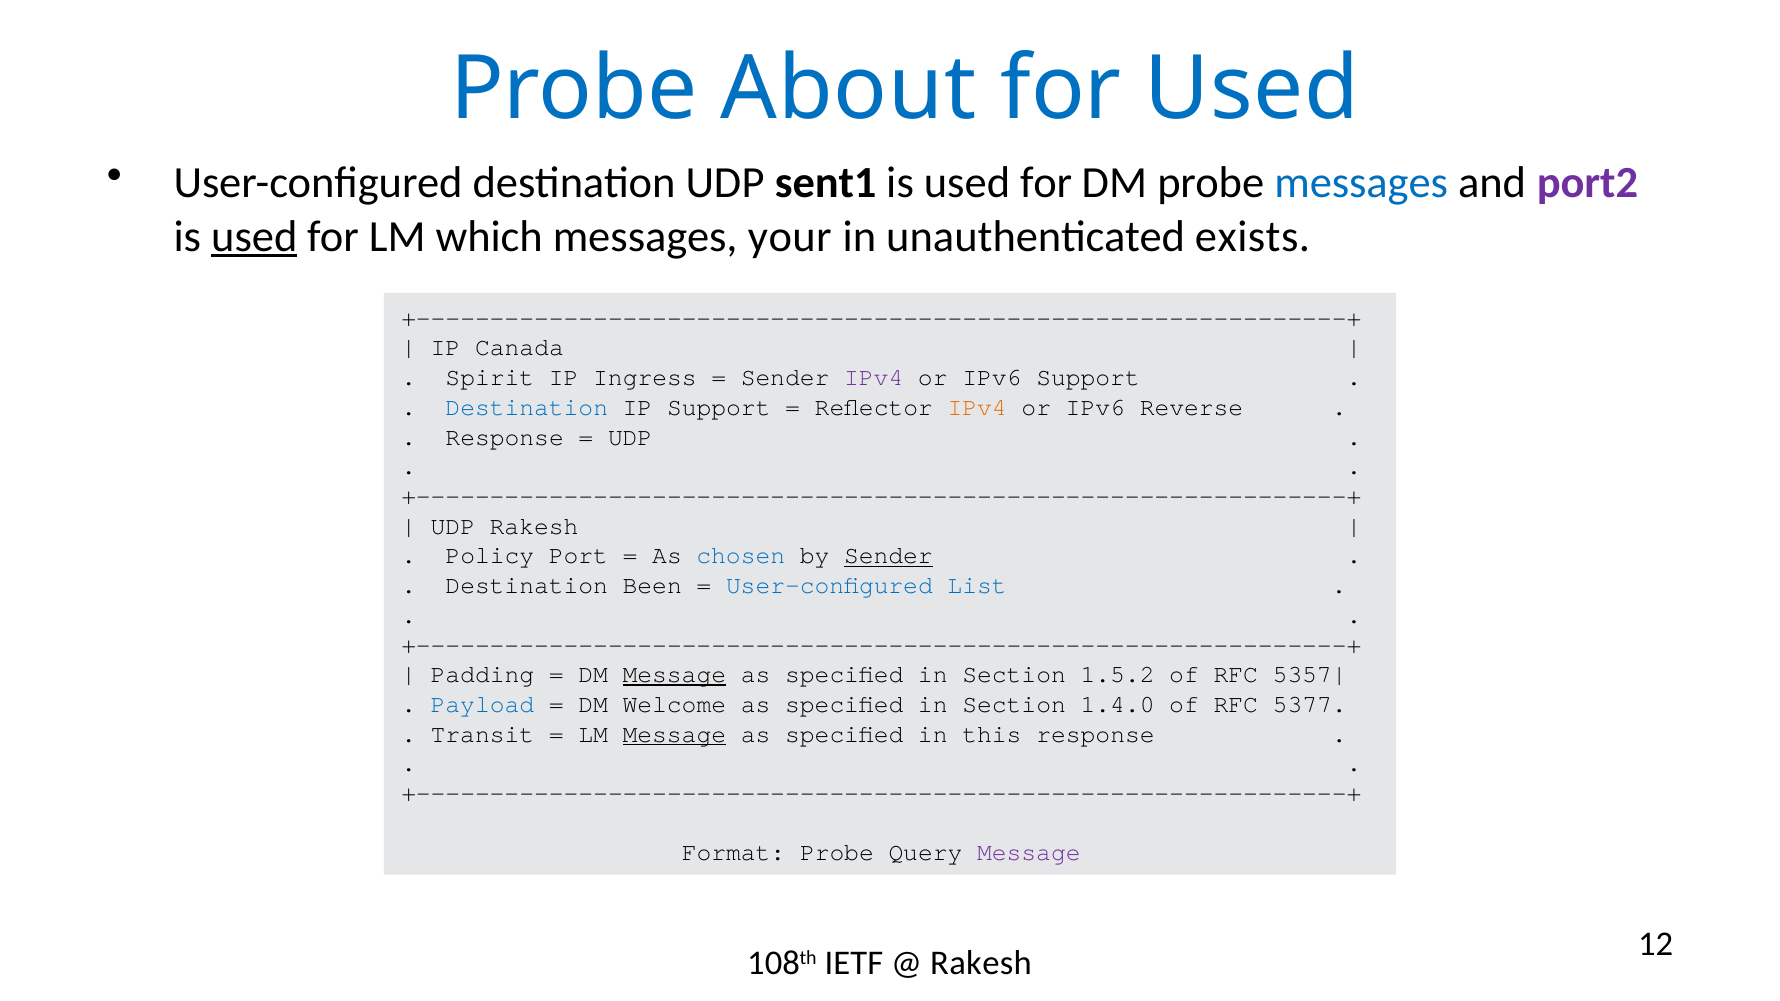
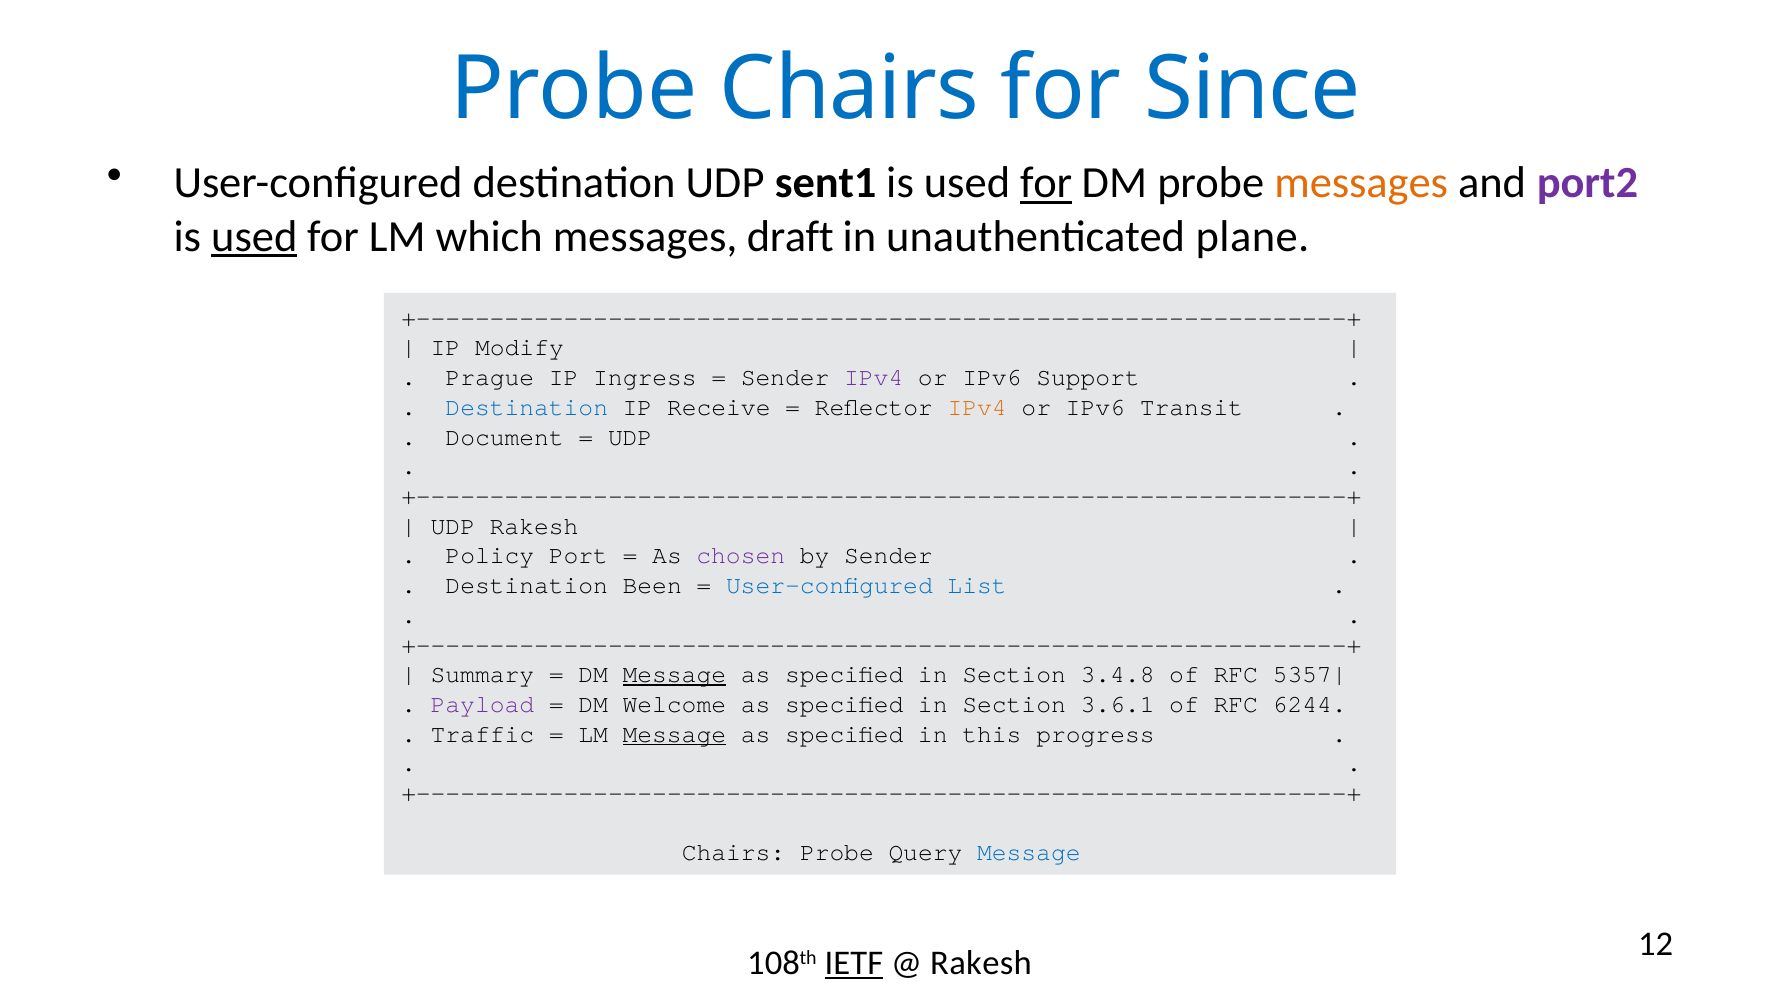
Probe About: About -> Chairs
for Used: Used -> Since
for at (1046, 183) underline: none -> present
messages at (1361, 183) colour: blue -> orange
your: your -> draft
exists: exists -> plane
Canada: Canada -> Modify
Spirit: Spirit -> Prague
IP Support: Support -> Receive
Reverse: Reverse -> Transit
Response at (505, 437): Response -> Document
chosen colour: blue -> purple
Sender at (888, 556) underline: present -> none
Padding: Padding -> Summary
1.5.2: 1.5.2 -> 3.4.8
Payload colour: blue -> purple
1.4.0: 1.4.0 -> 3.6.1
5377: 5377 -> 6244
Transit: Transit -> Traffic
this response: response -> progress
Format at (734, 853): Format -> Chairs
Message at (1029, 853) colour: purple -> blue
IETF underline: none -> present
